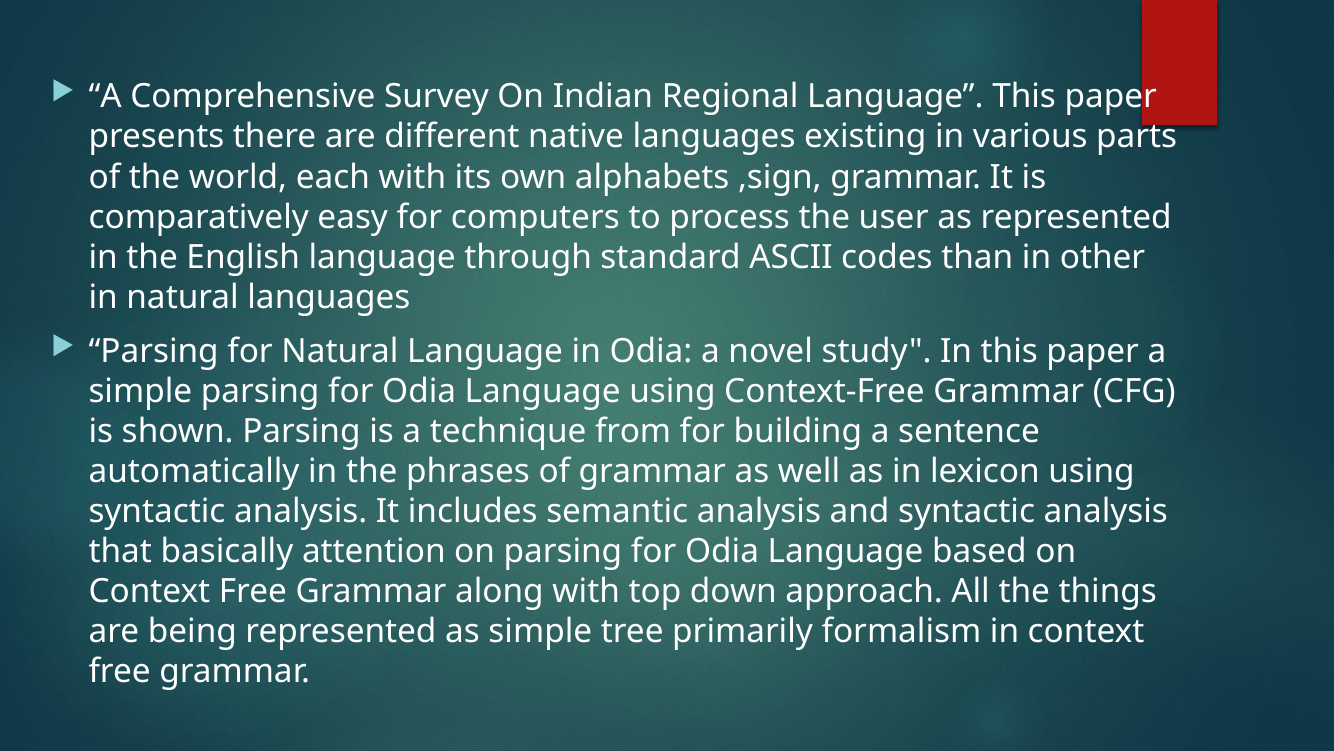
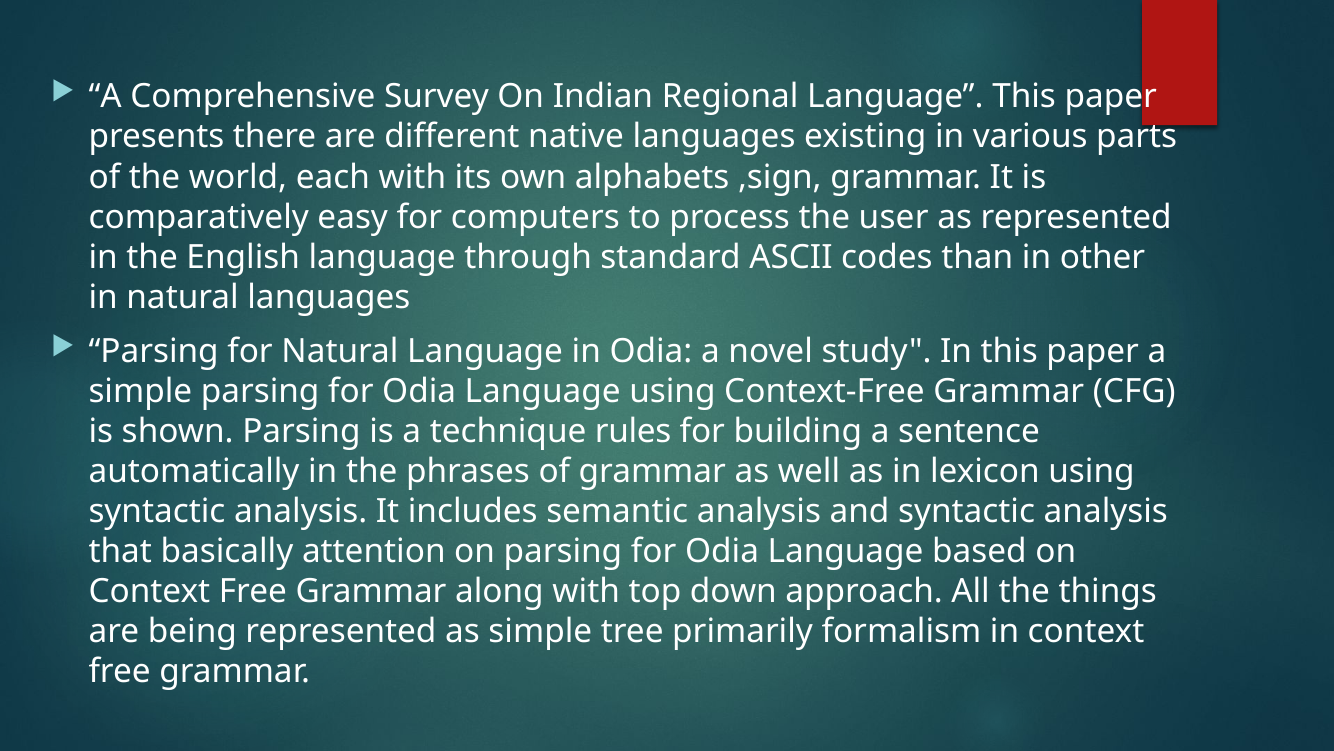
from: from -> rules
